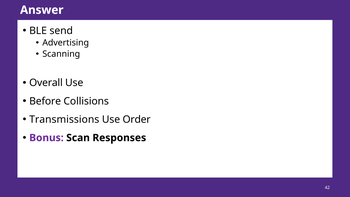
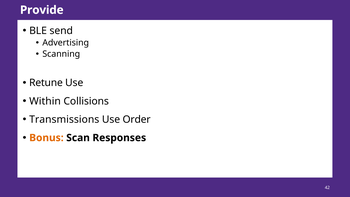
Answer: Answer -> Provide
Overall: Overall -> Retune
Before: Before -> Within
Bonus colour: purple -> orange
